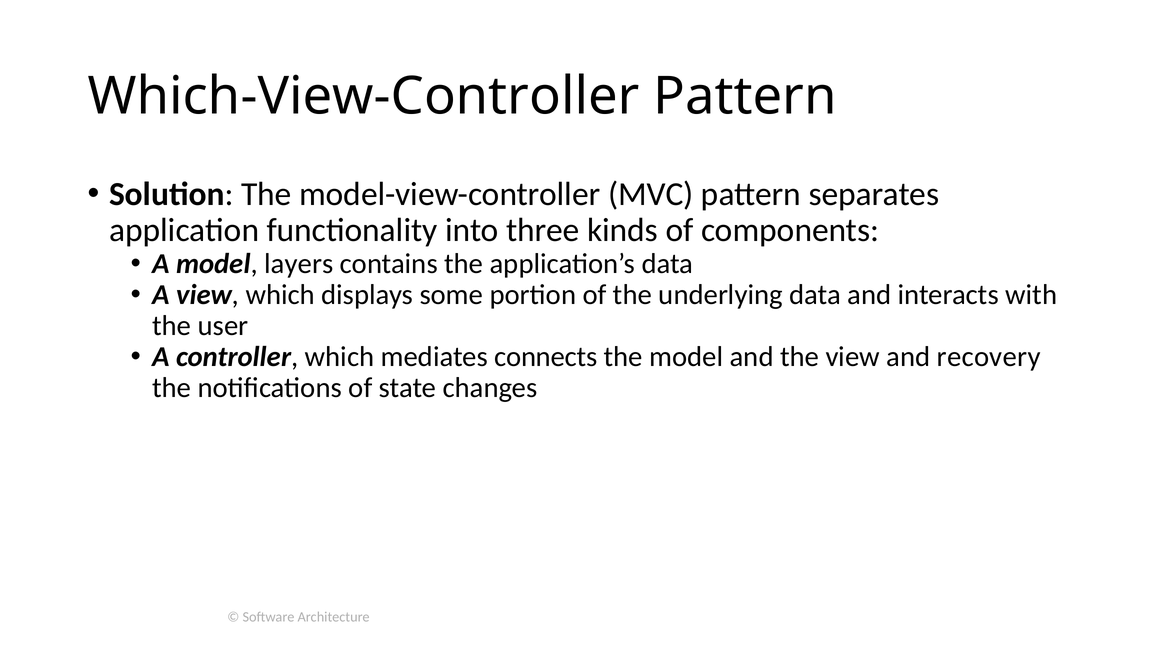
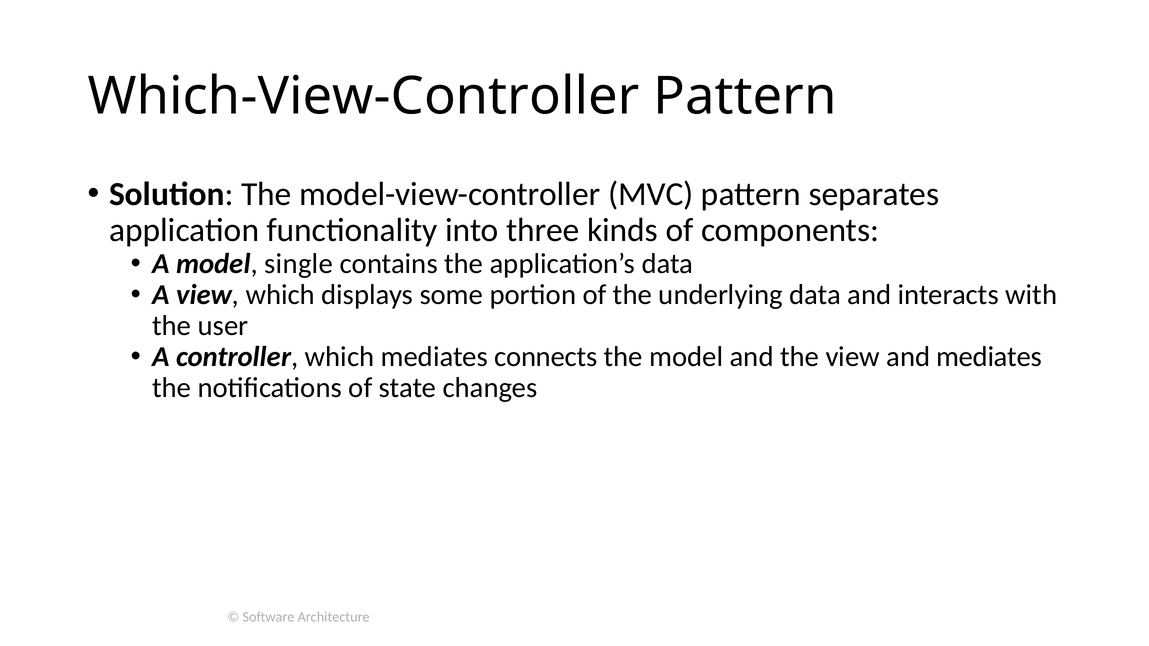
layers: layers -> single
and recovery: recovery -> mediates
